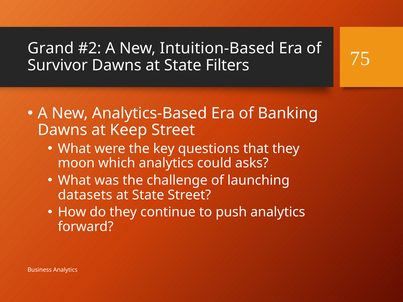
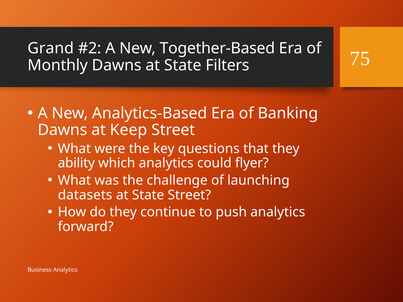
Intuition-Based: Intuition-Based -> Together-Based
Survivor: Survivor -> Monthly
moon: moon -> ability
asks: asks -> flyer
